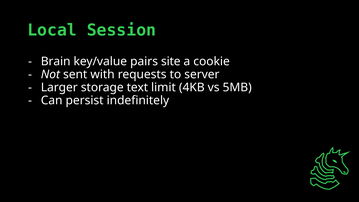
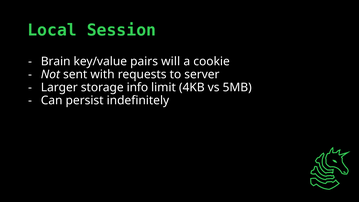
site: site -> will
text: text -> info
